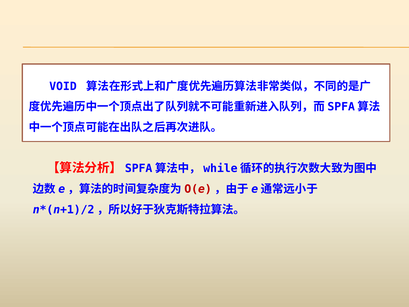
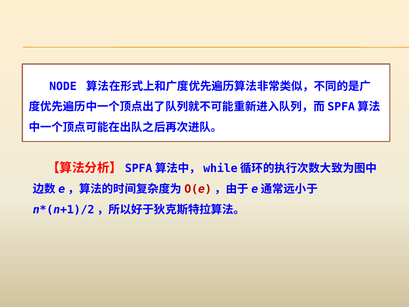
VOID: VOID -> NODE
